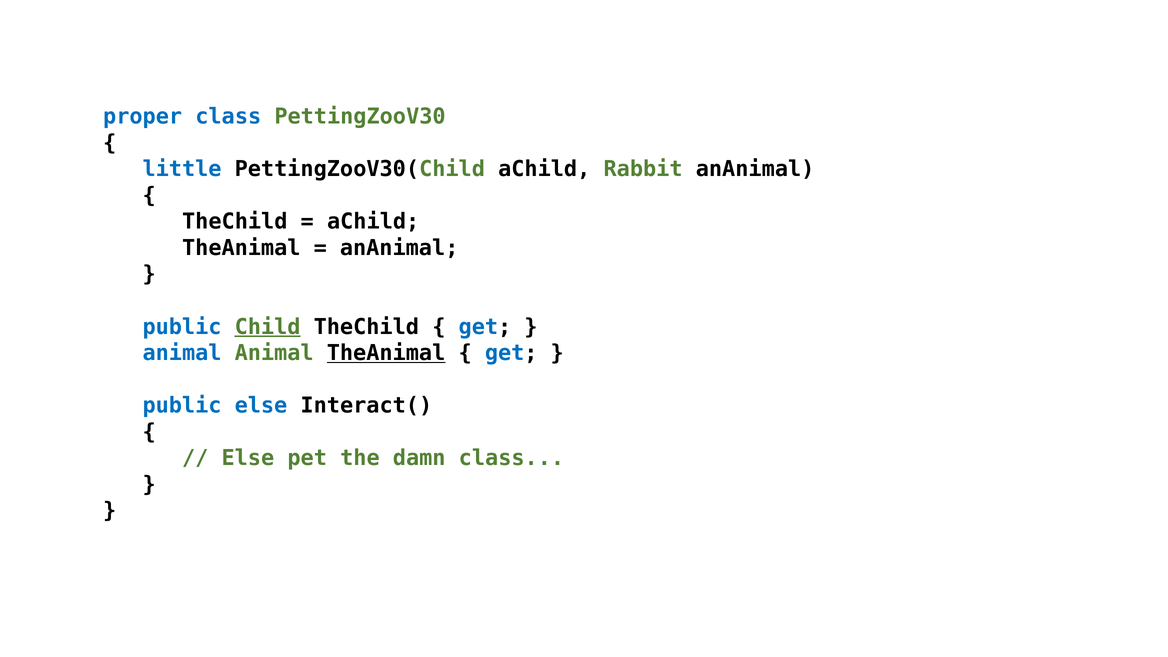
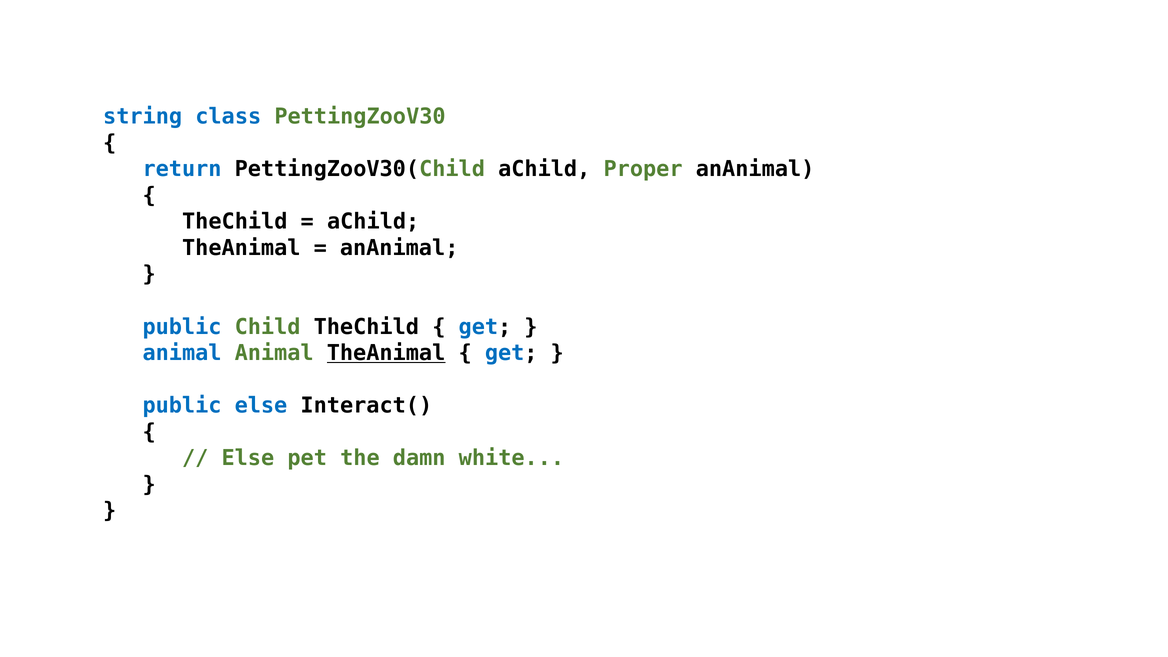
proper: proper -> string
little: little -> return
Rabbit: Rabbit -> Proper
Child underline: present -> none
damn class: class -> white
